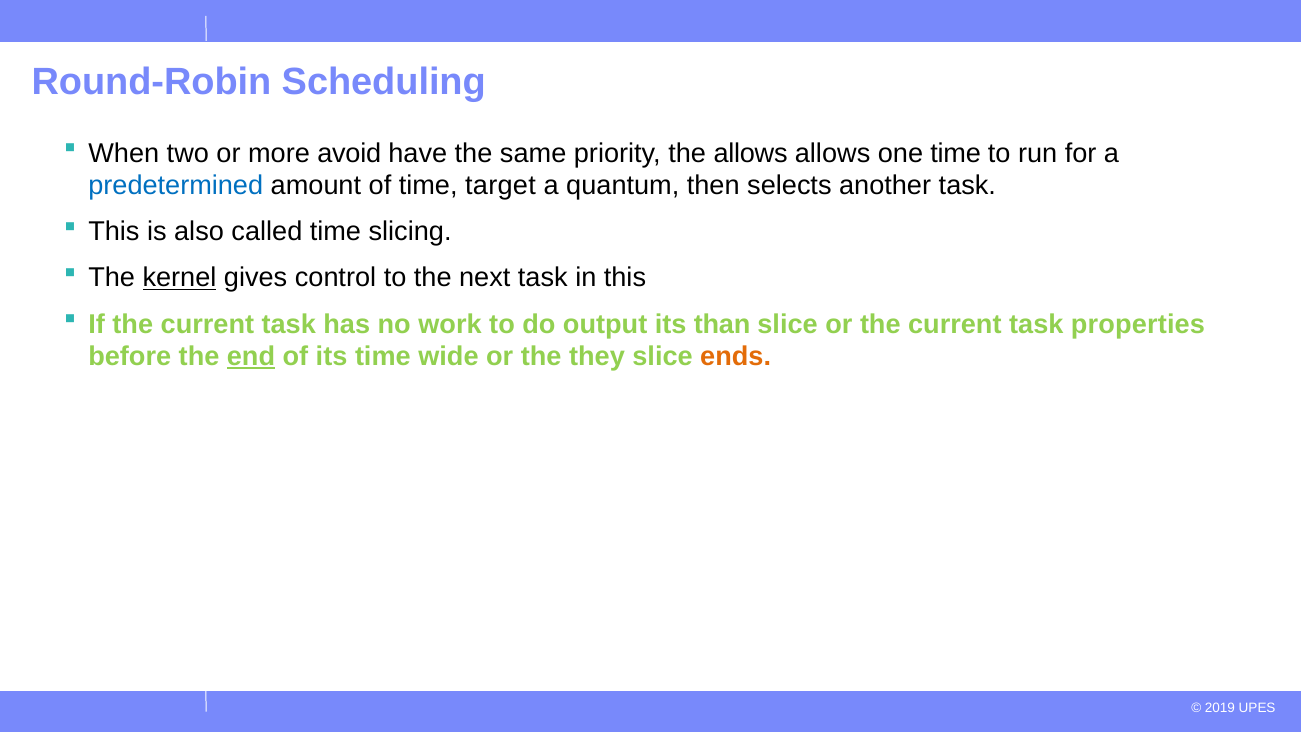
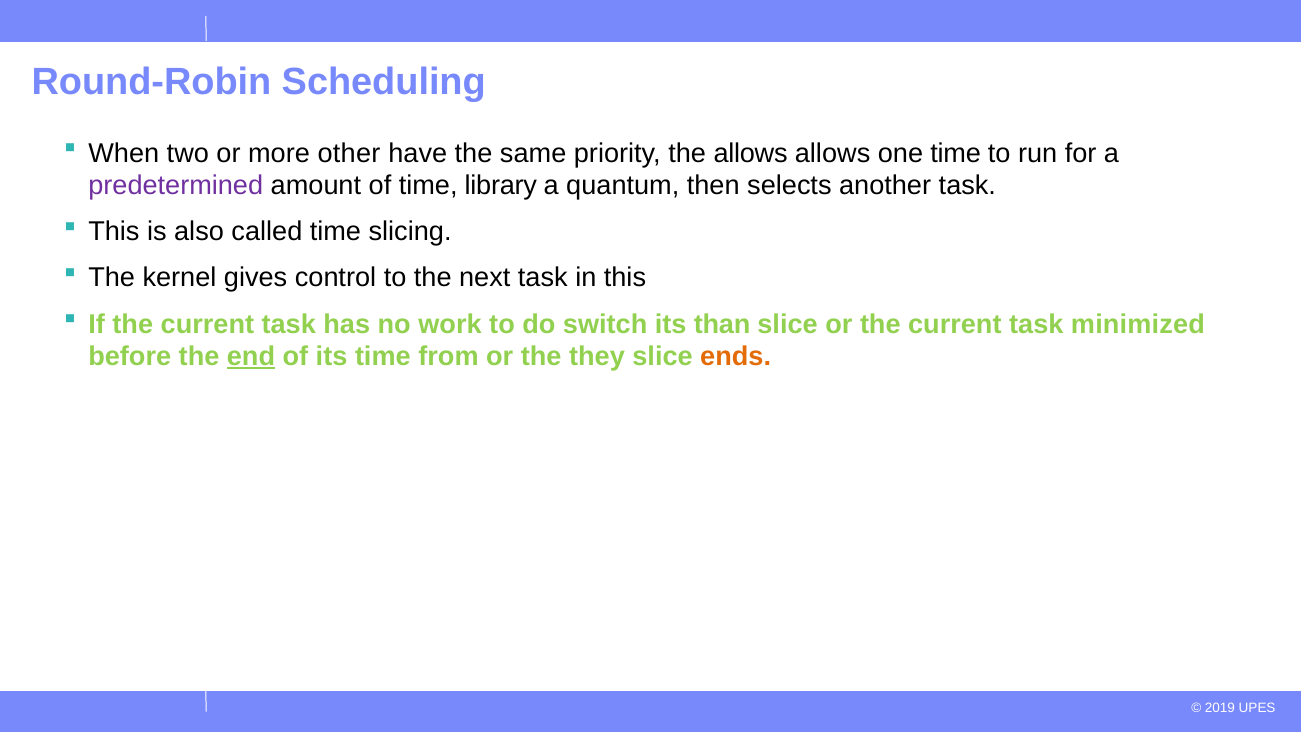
avoid: avoid -> other
predetermined colour: blue -> purple
target: target -> library
kernel underline: present -> none
output: output -> switch
properties: properties -> minimized
wide: wide -> from
